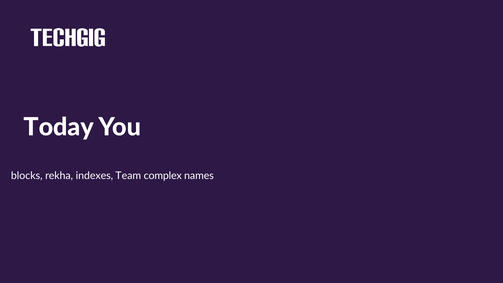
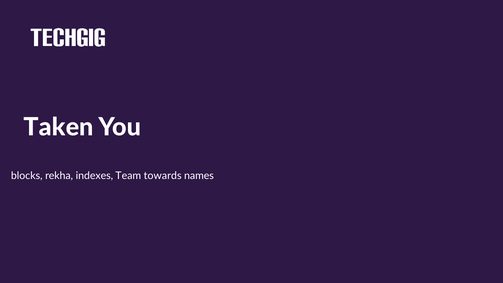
Today: Today -> Taken
complex: complex -> towards
